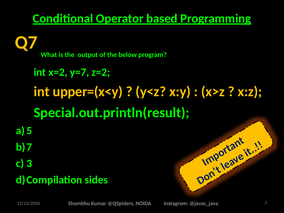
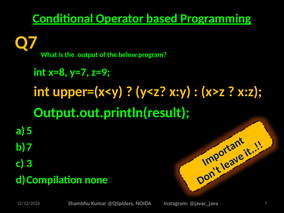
x=2: x=2 -> x=8
z=2: z=2 -> z=9
Special.out.println(result: Special.out.println(result -> Output.out.println(result
sides: sides -> none
